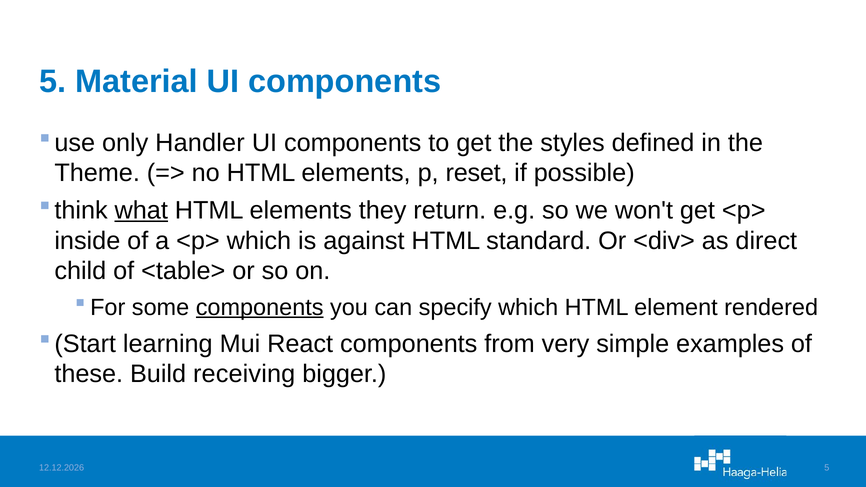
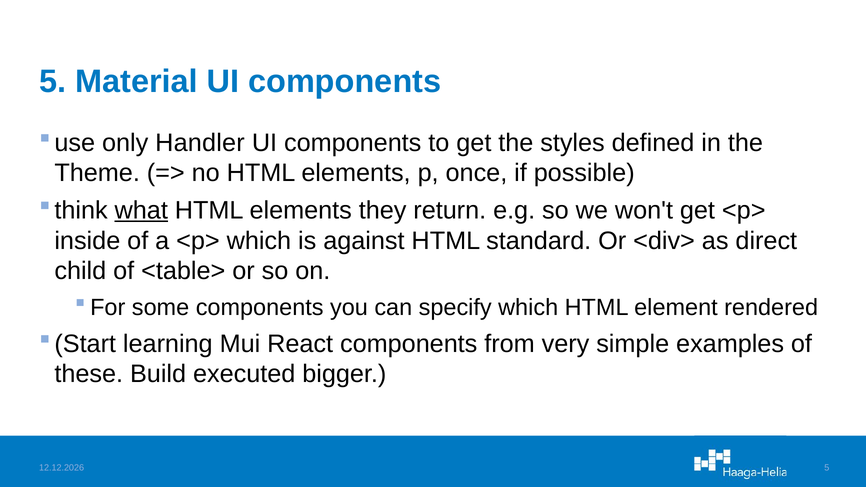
reset: reset -> once
components at (260, 307) underline: present -> none
receiving: receiving -> executed
